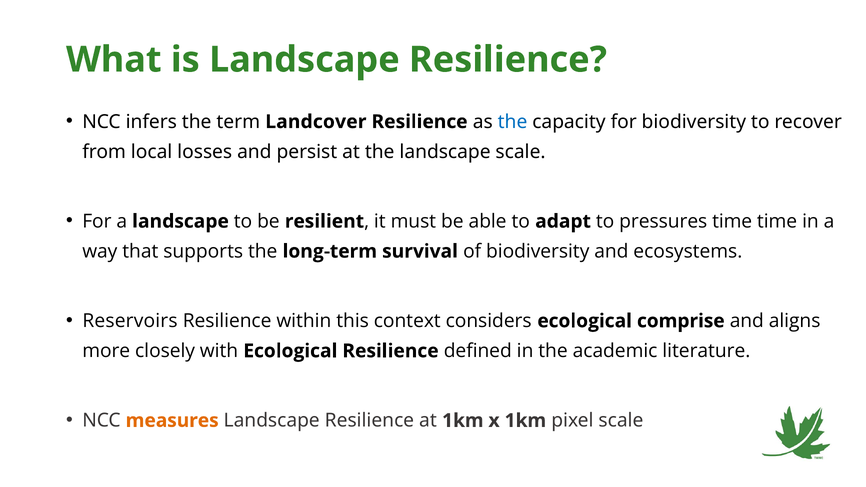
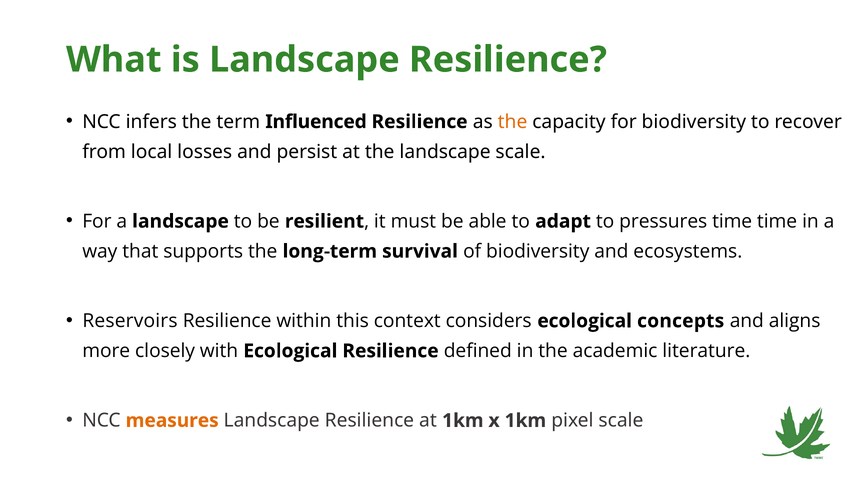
Landcover: Landcover -> Influenced
the at (513, 122) colour: blue -> orange
comprise: comprise -> concepts
